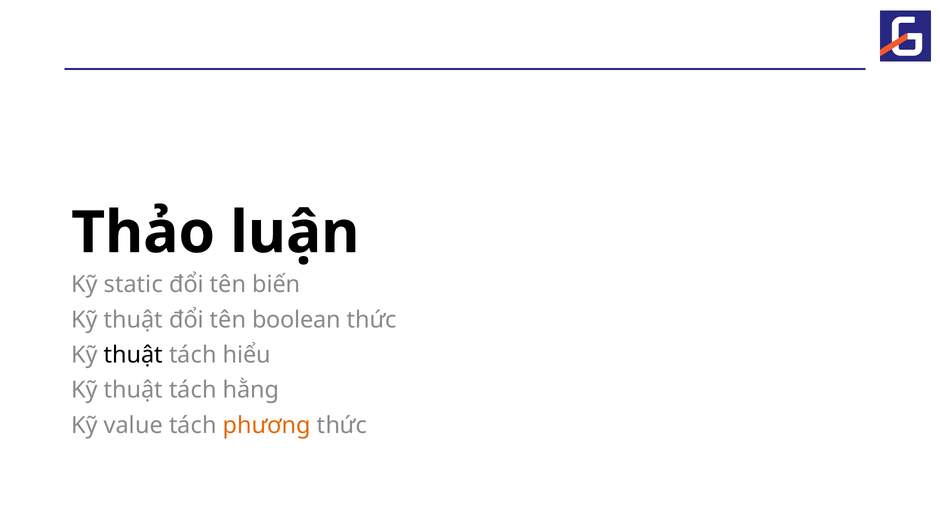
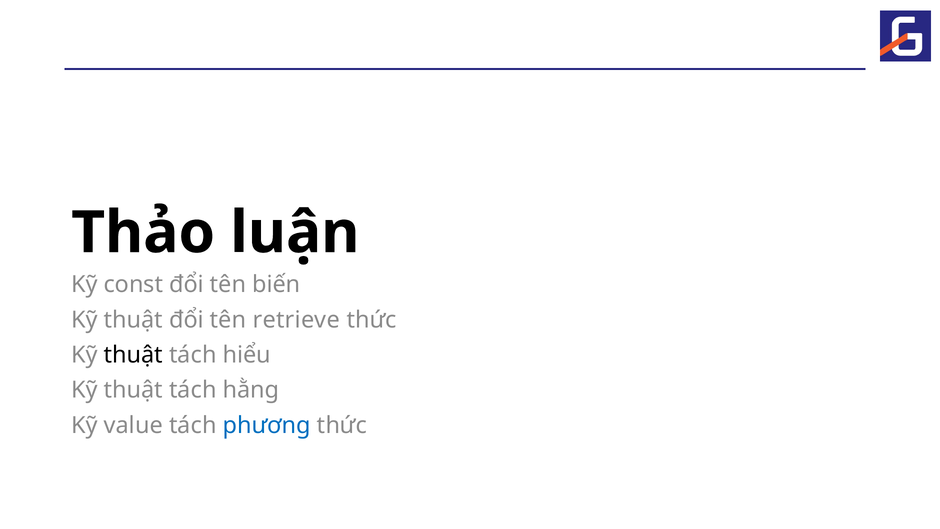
static: static -> const
boolean: boolean -> retrieve
phương colour: orange -> blue
